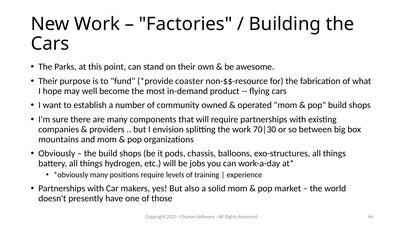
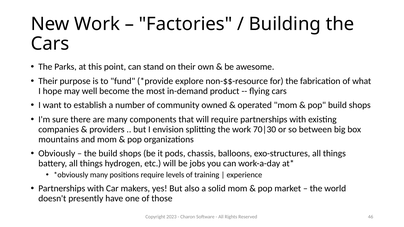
coaster: coaster -> explore
